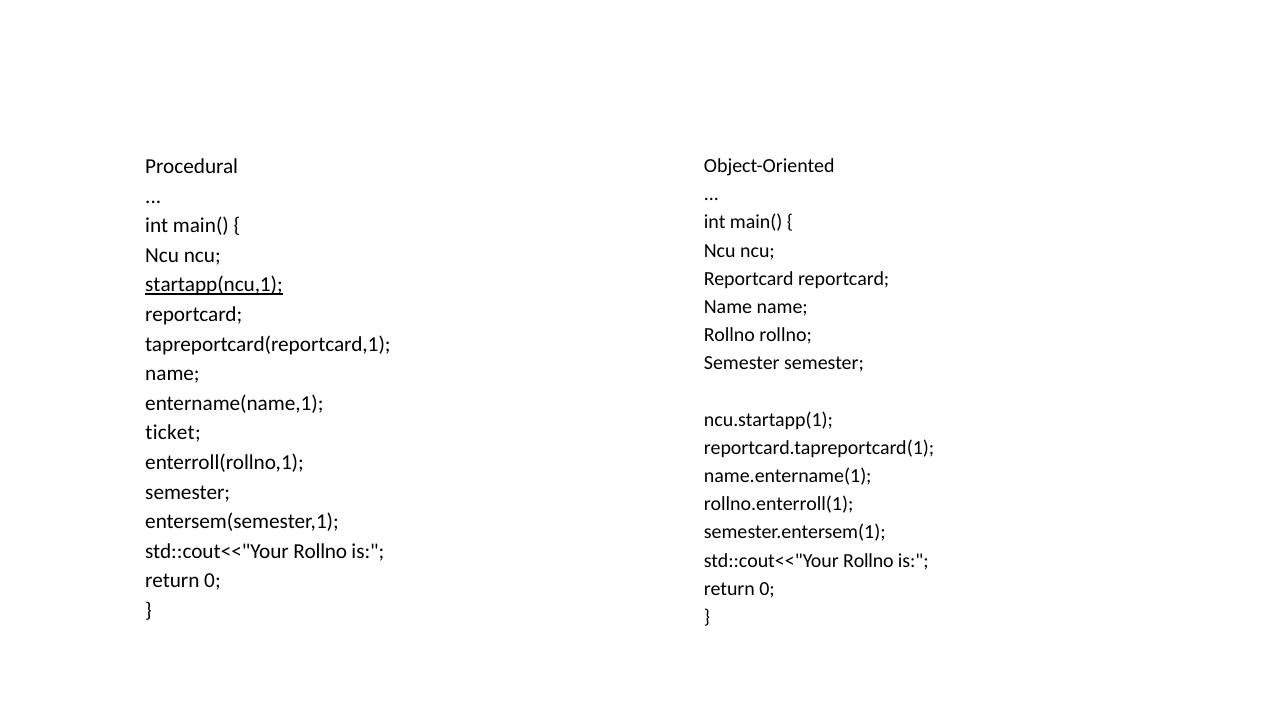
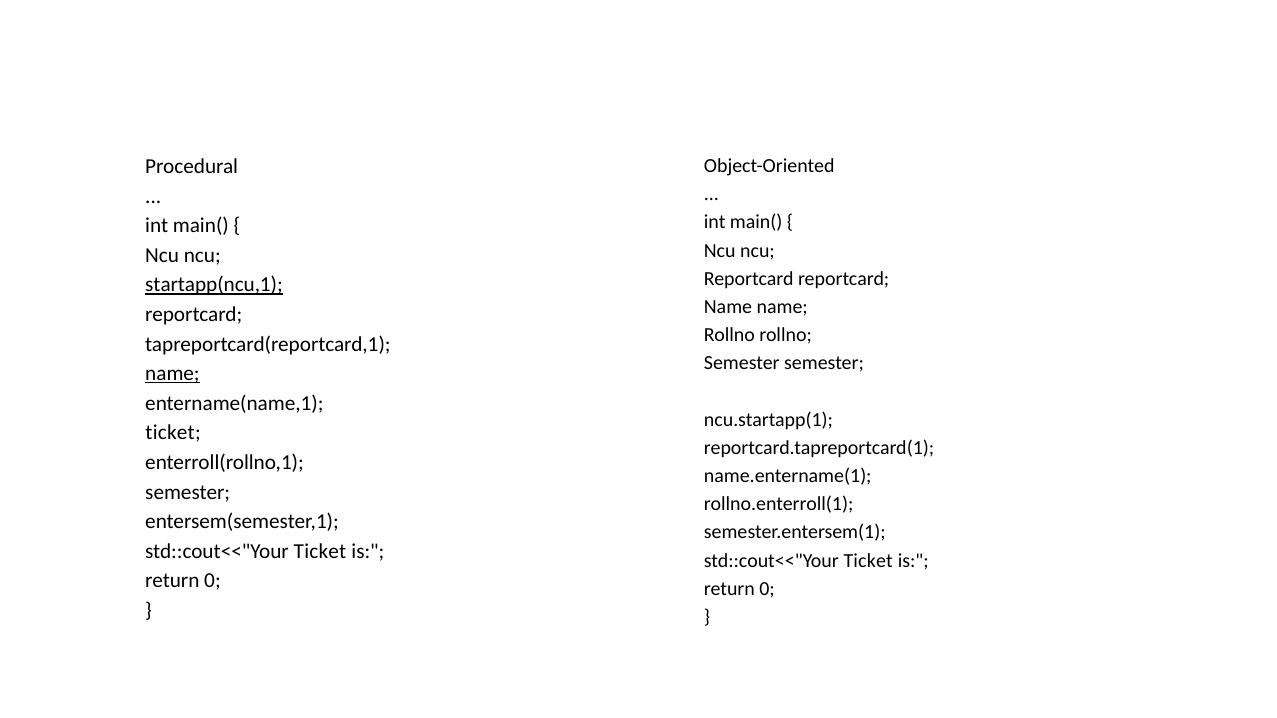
name at (172, 374) underline: none -> present
Rollno at (320, 551): Rollno -> Ticket
Rollno at (868, 561): Rollno -> Ticket
